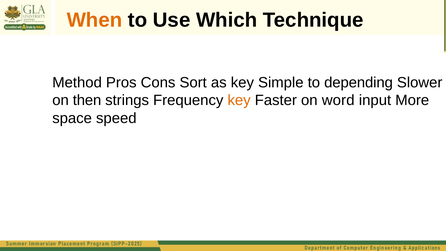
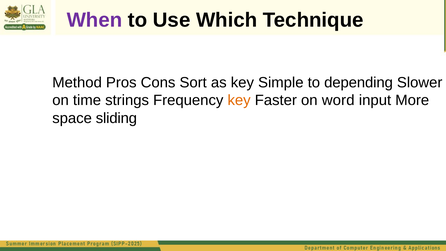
When colour: orange -> purple
then: then -> time
speed: speed -> sliding
